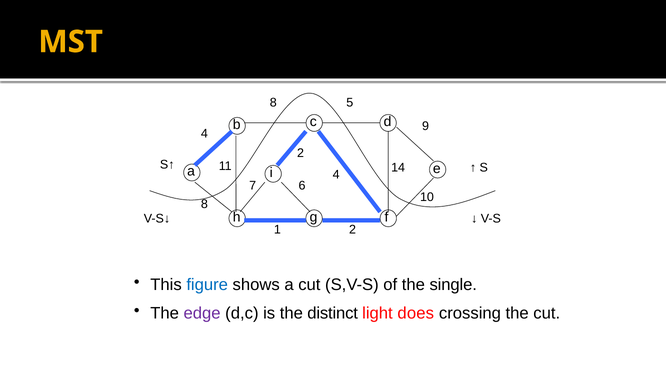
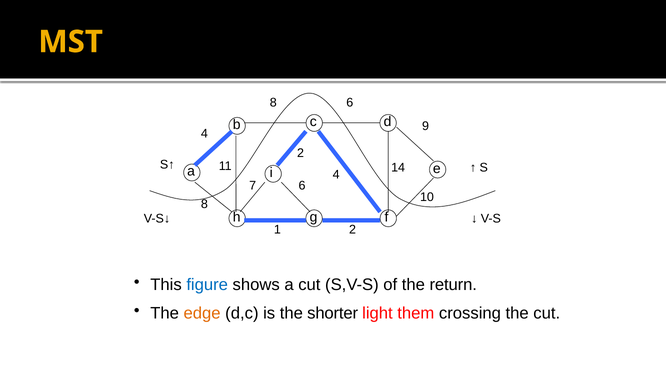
8 5: 5 -> 6
single: single -> return
edge colour: purple -> orange
distinct: distinct -> shorter
does: does -> them
